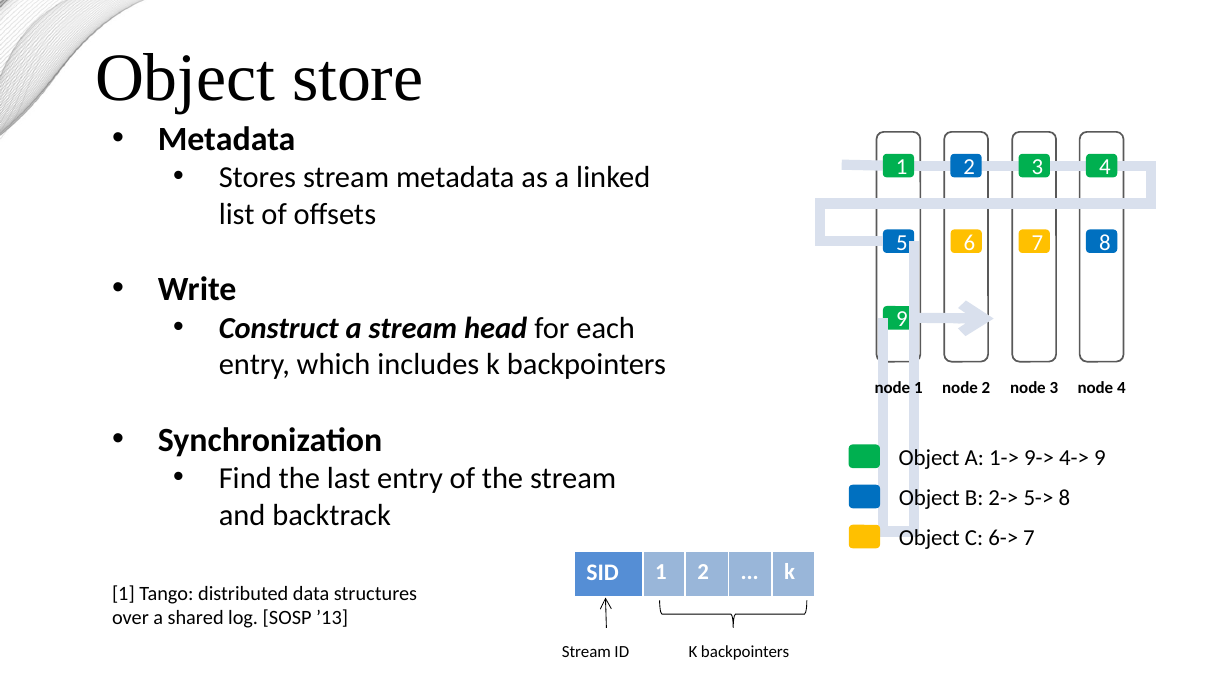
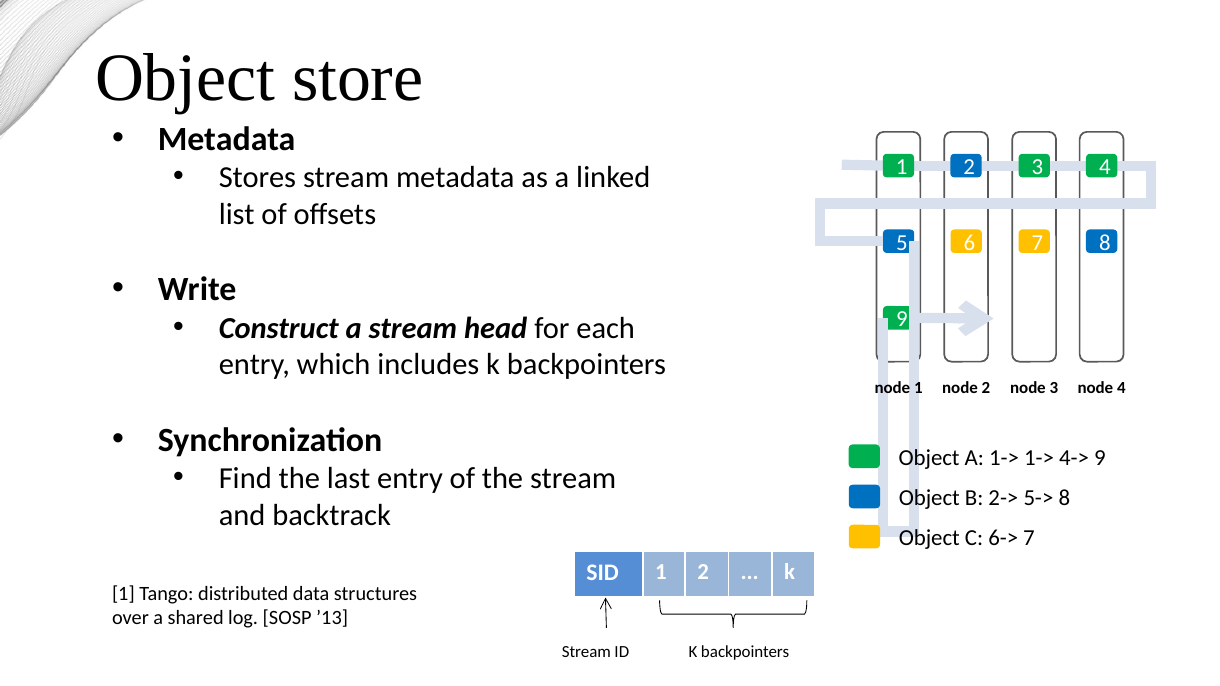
1-> 9->: 9-> -> 1->
